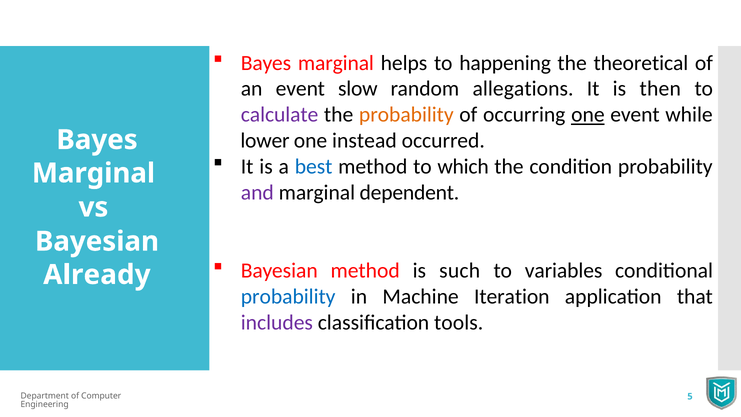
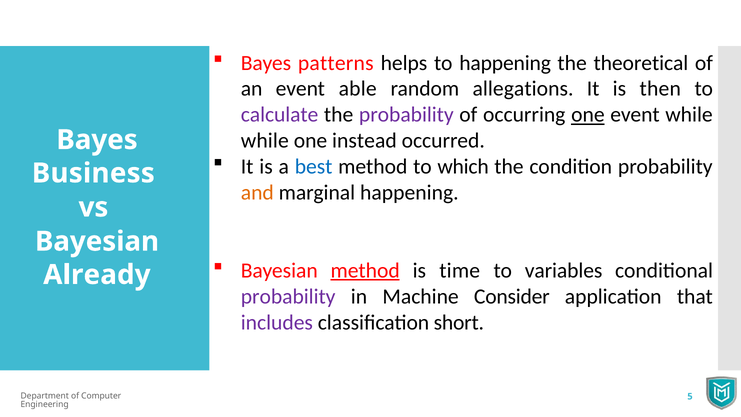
marginal at (336, 63): marginal -> patterns
slow: slow -> able
probability at (406, 115) colour: orange -> purple
lower at (265, 141): lower -> while
Marginal at (93, 173): Marginal -> Business
and colour: purple -> orange
marginal dependent: dependent -> happening
method at (365, 270) underline: none -> present
such: such -> time
probability at (288, 296) colour: blue -> purple
Iteration: Iteration -> Consider
tools: tools -> short
